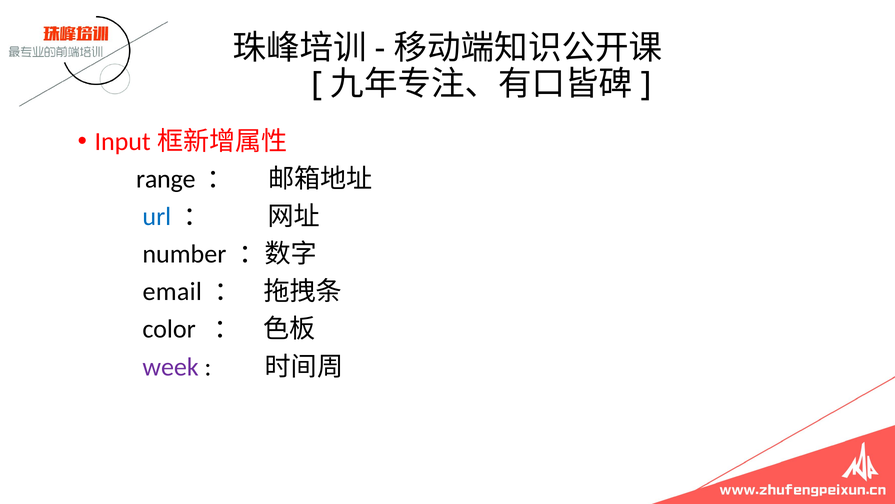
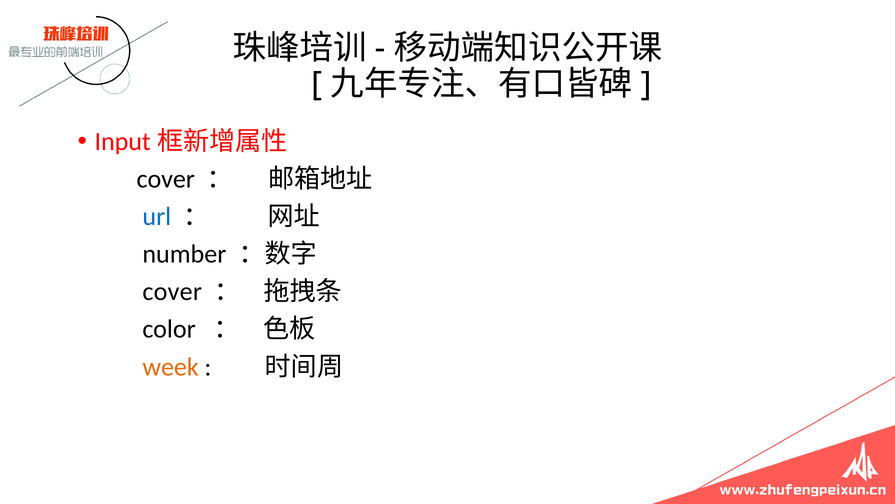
range at (166, 179): range -> cover
email at (172, 291): email -> cover
week colour: purple -> orange
